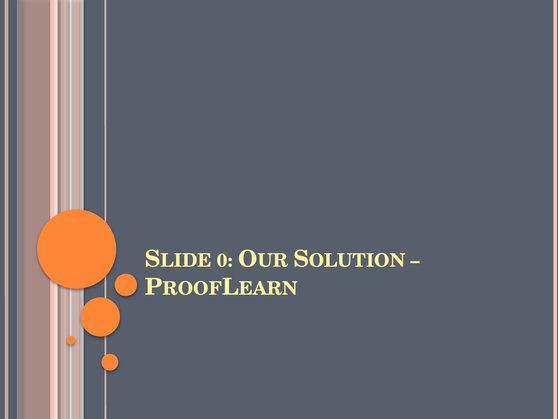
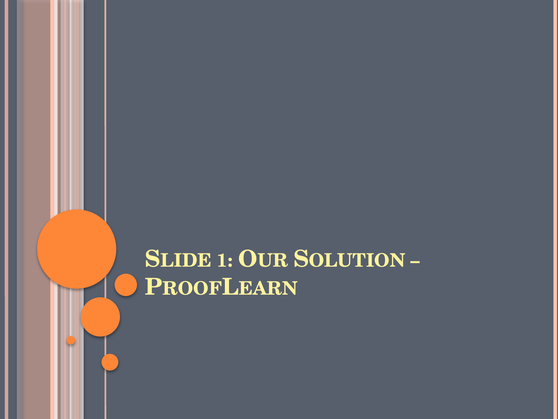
0: 0 -> 1
